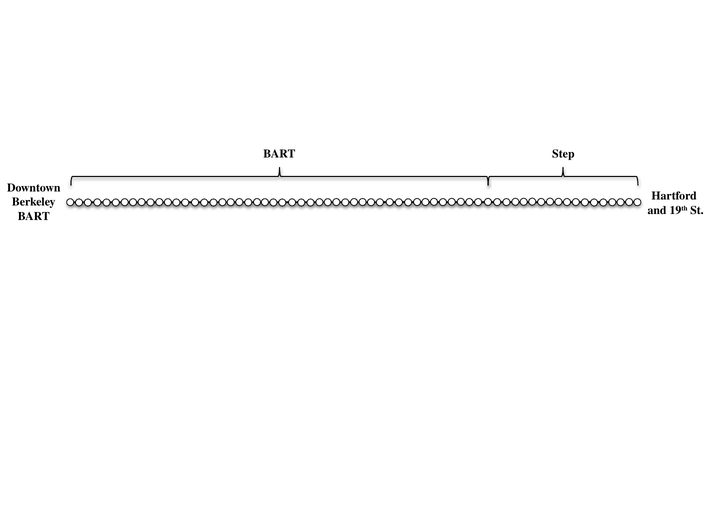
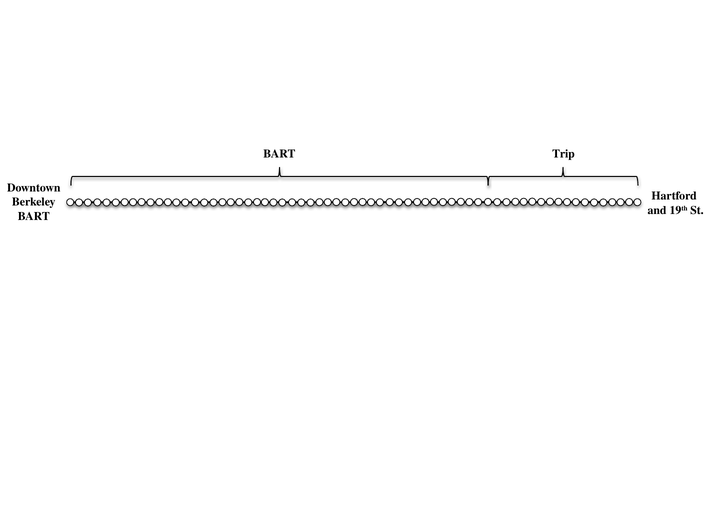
Step: Step -> Trip
